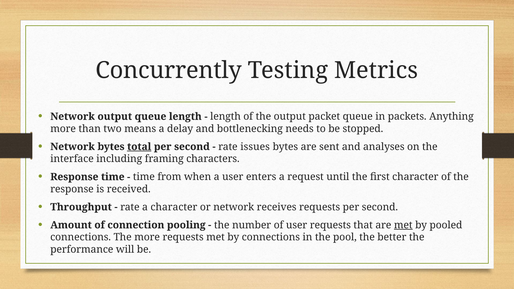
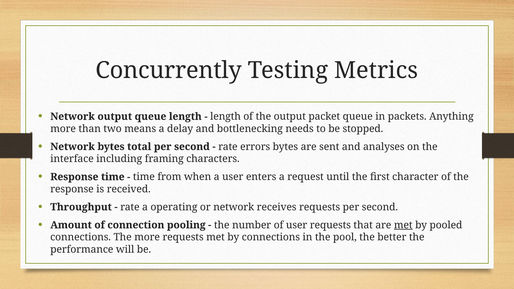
total underline: present -> none
issues: issues -> errors
a character: character -> operating
